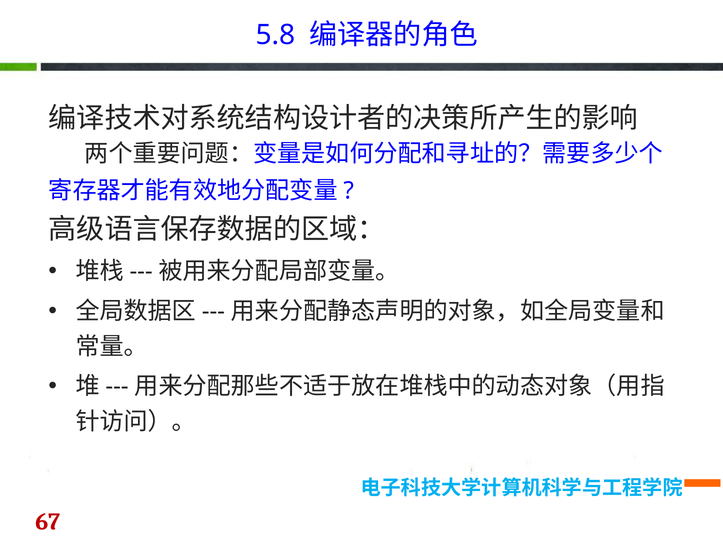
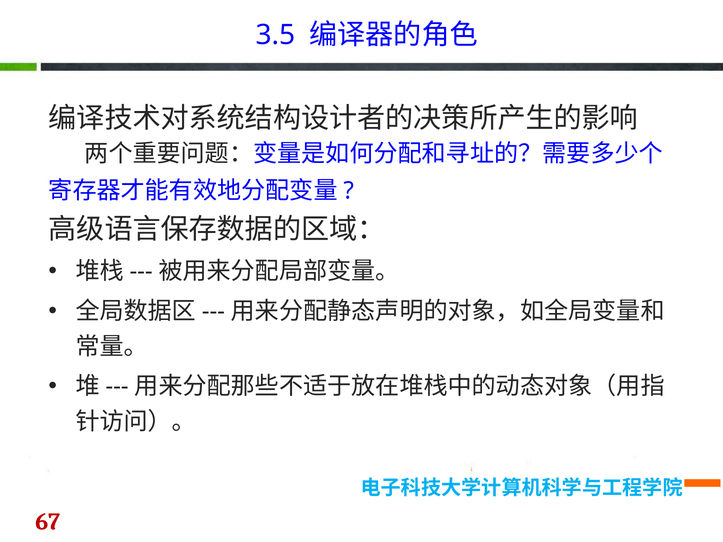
5.8: 5.8 -> 3.5
